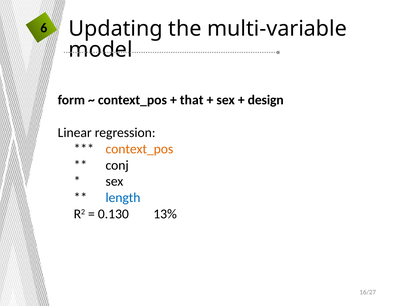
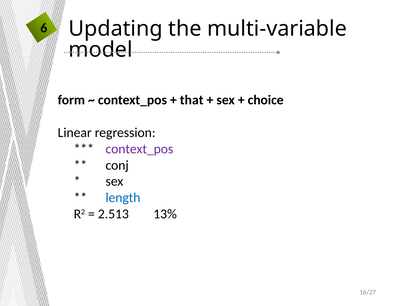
design: design -> choice
context_pos at (139, 149) colour: orange -> purple
0.130: 0.130 -> 2.513
